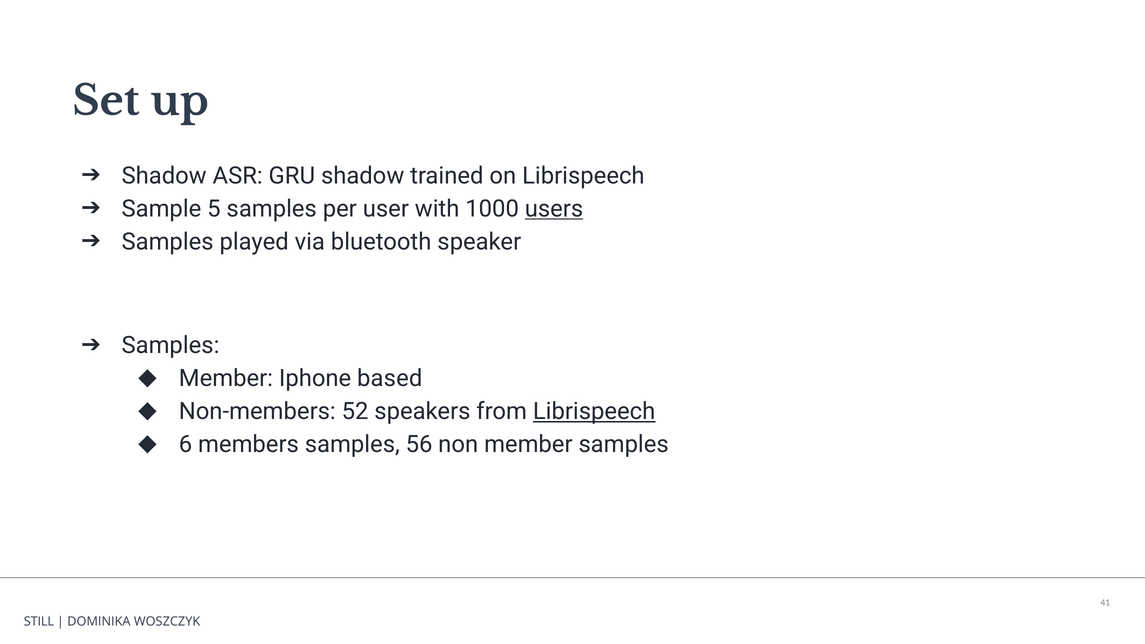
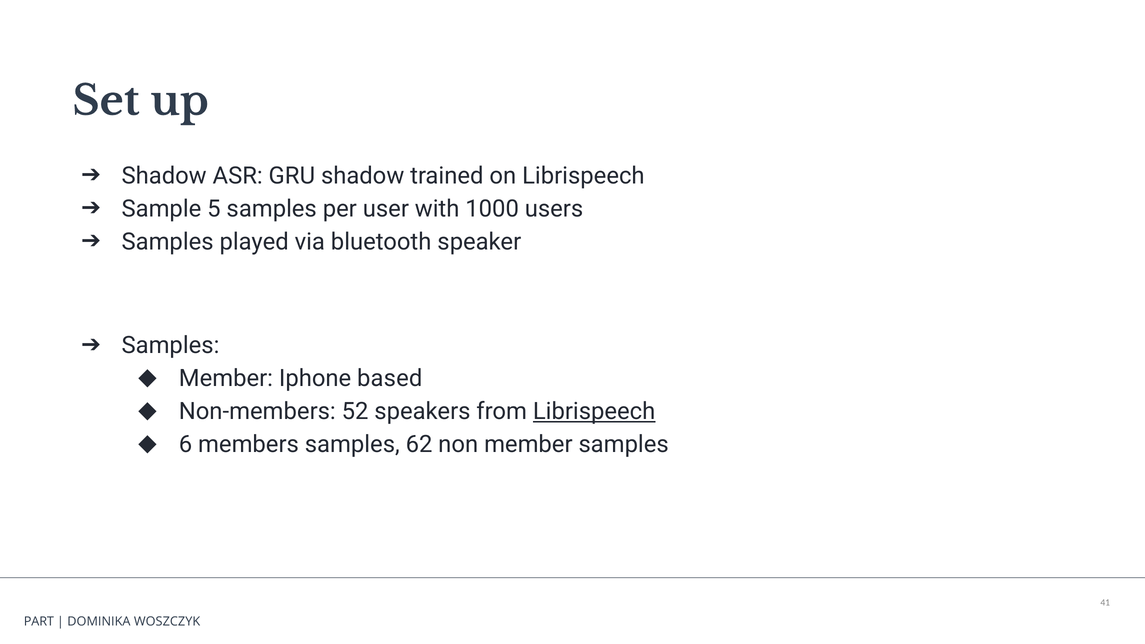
users underline: present -> none
56: 56 -> 62
STILL: STILL -> PART
